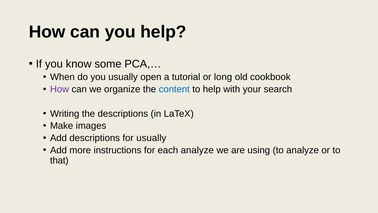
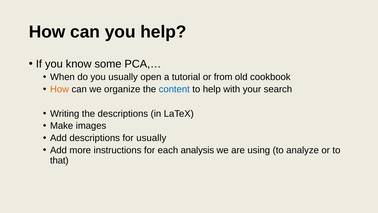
long: long -> from
How at (60, 89) colour: purple -> orange
each analyze: analyze -> analysis
